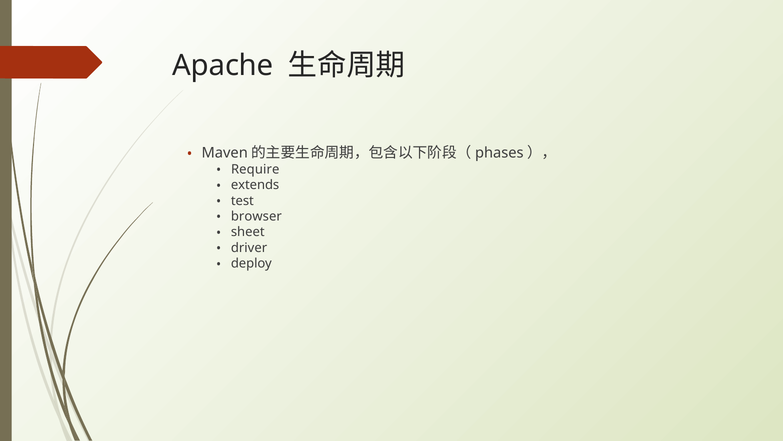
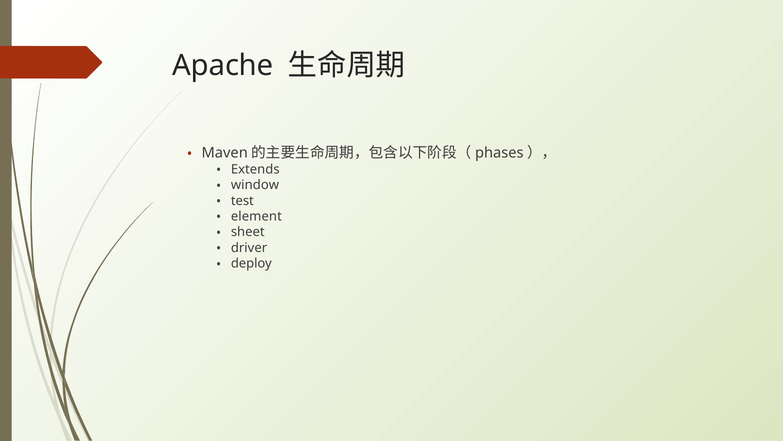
Require: Require -> Extends
extends: extends -> window
browser: browser -> element
